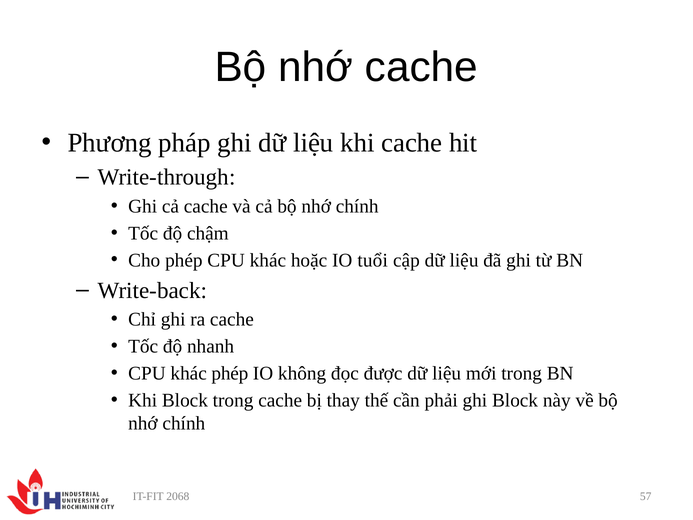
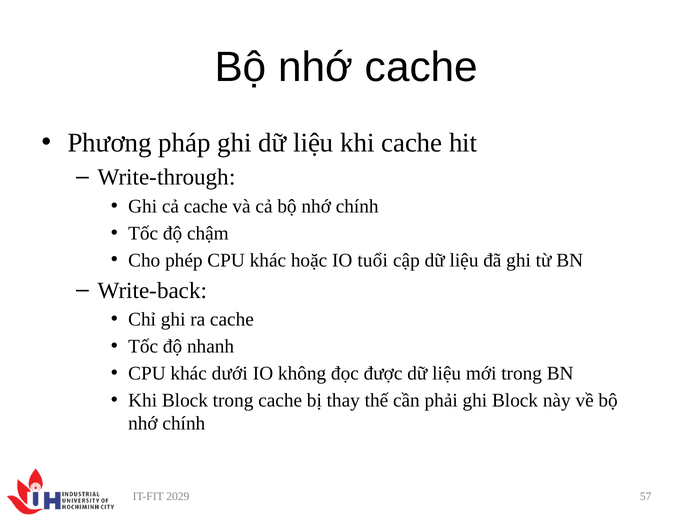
khác phép: phép -> dưới
2068: 2068 -> 2029
